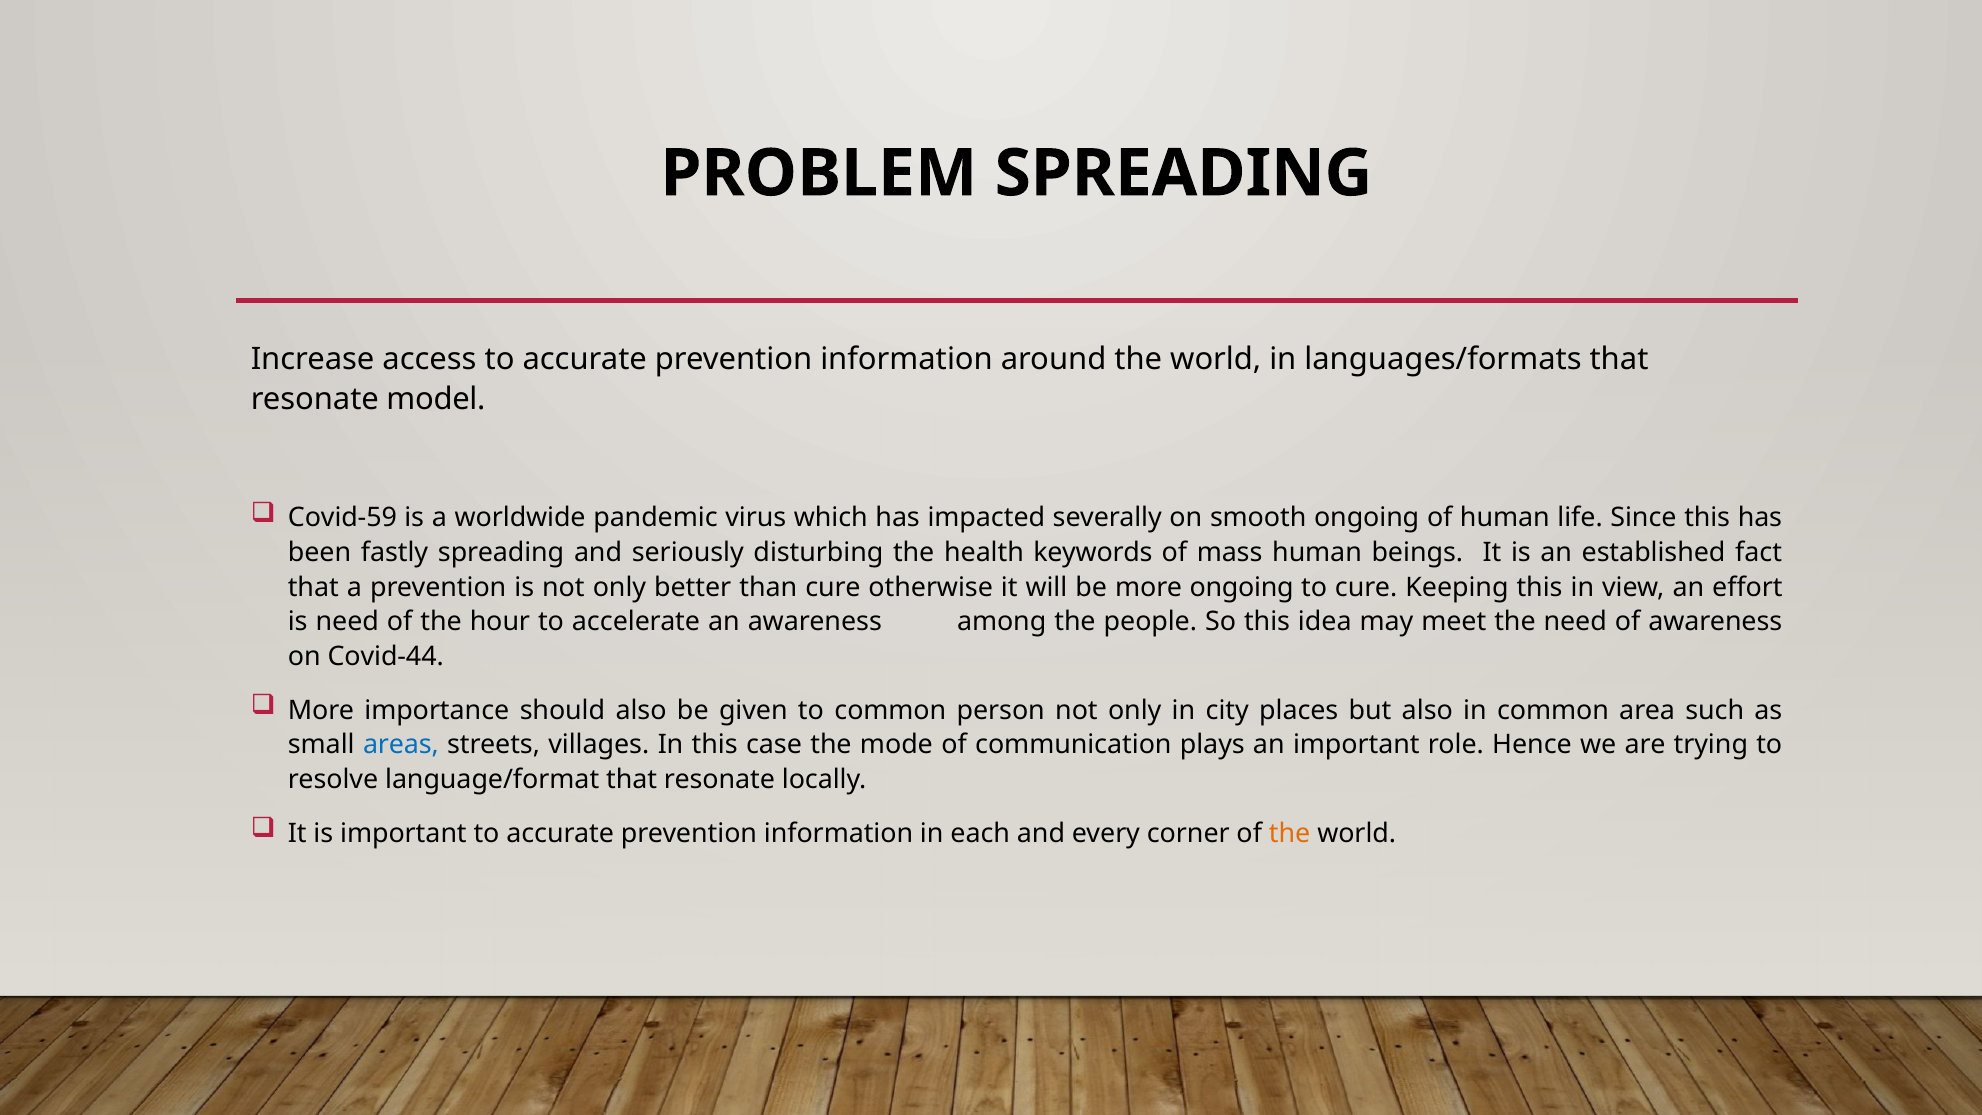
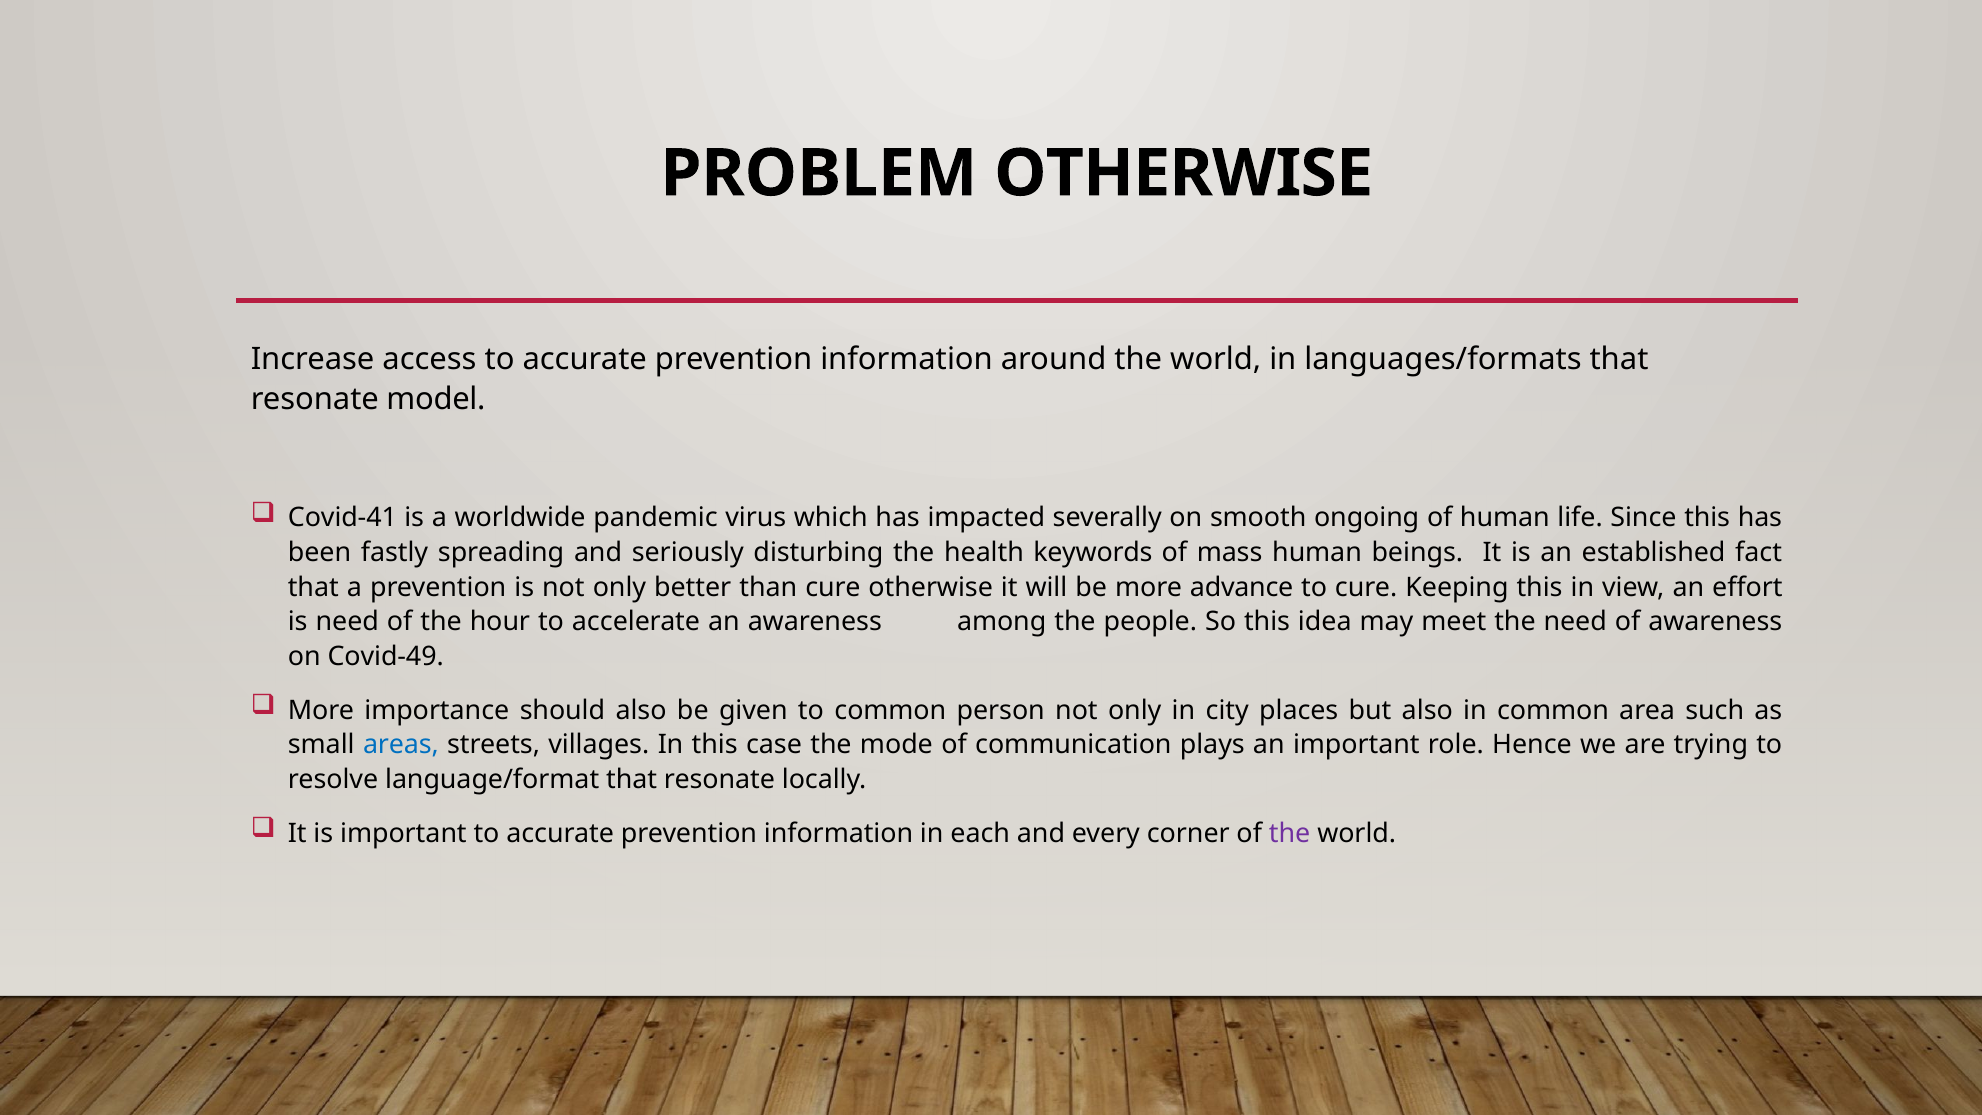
PROBLEM SPREADING: SPREADING -> OTHERWISE
Covid-59: Covid-59 -> Covid-41
more ongoing: ongoing -> advance
Covid-44: Covid-44 -> Covid-49
the at (1290, 833) colour: orange -> purple
